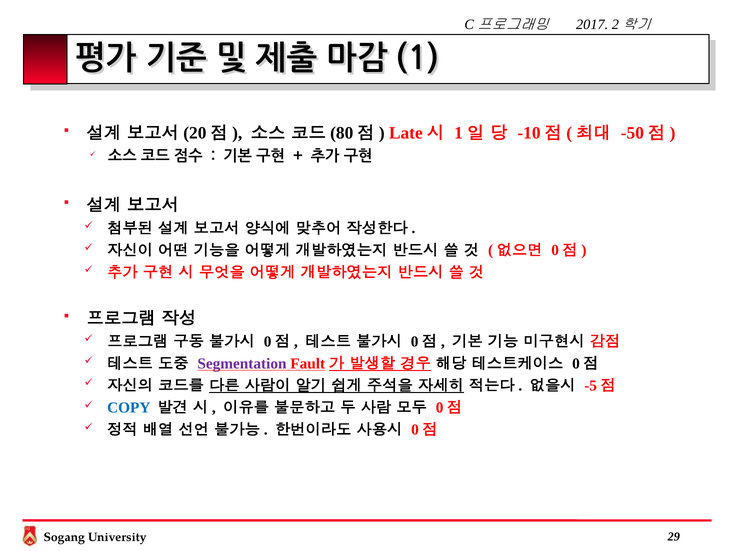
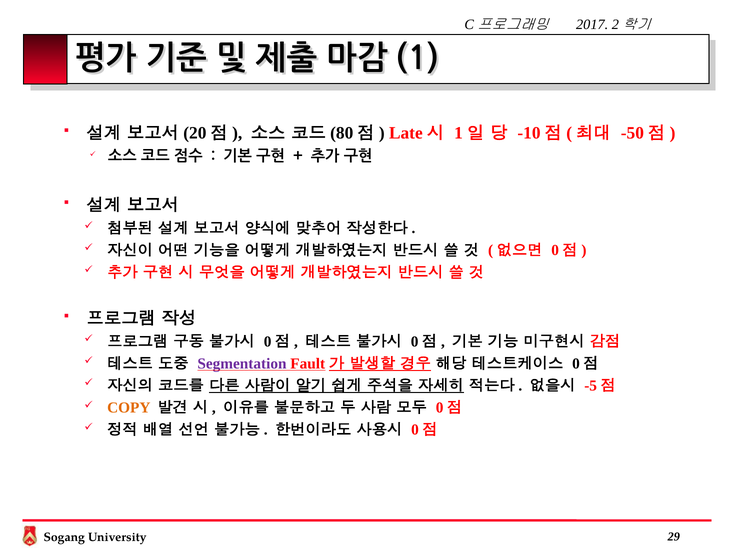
COPY colour: blue -> orange
